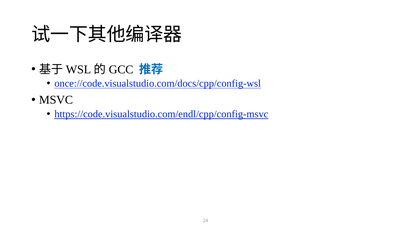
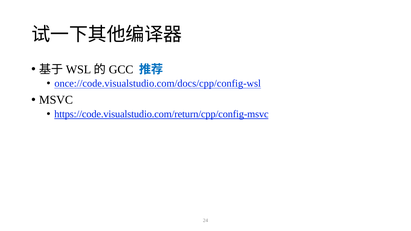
https://code.visualstudio.com/endl/cpp/config-msvc: https://code.visualstudio.com/endl/cpp/config-msvc -> https://code.visualstudio.com/return/cpp/config-msvc
